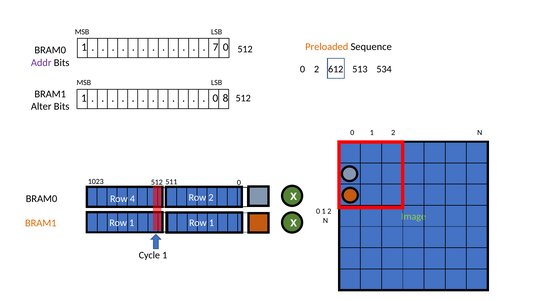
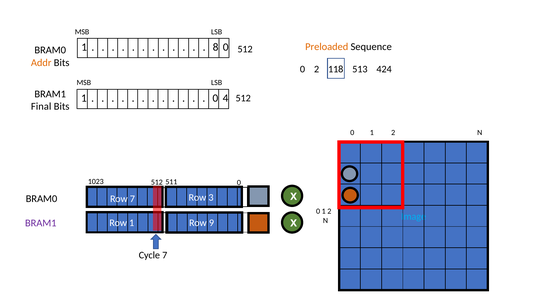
7: 7 -> 8
Addr colour: purple -> orange
612: 612 -> 118
534: 534 -> 424
8: 8 -> 4
Alter: Alter -> Final
Row 2: 2 -> 3
Row 4: 4 -> 7
Image colour: light green -> light blue
BRAM1 at (41, 223) colour: orange -> purple
1 at (211, 223): 1 -> 9
Cycle 1: 1 -> 7
